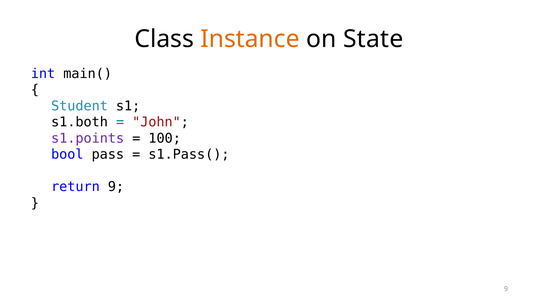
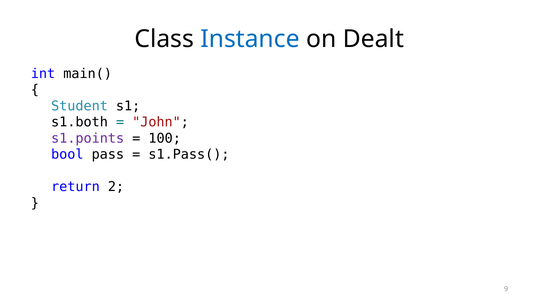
Instance colour: orange -> blue
State: State -> Dealt
return 9: 9 -> 2
